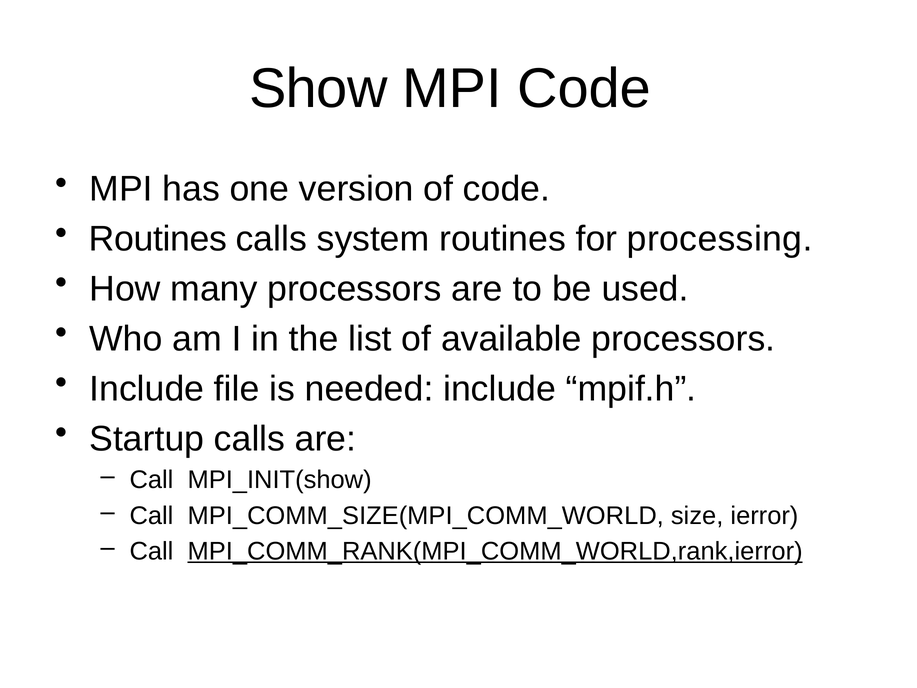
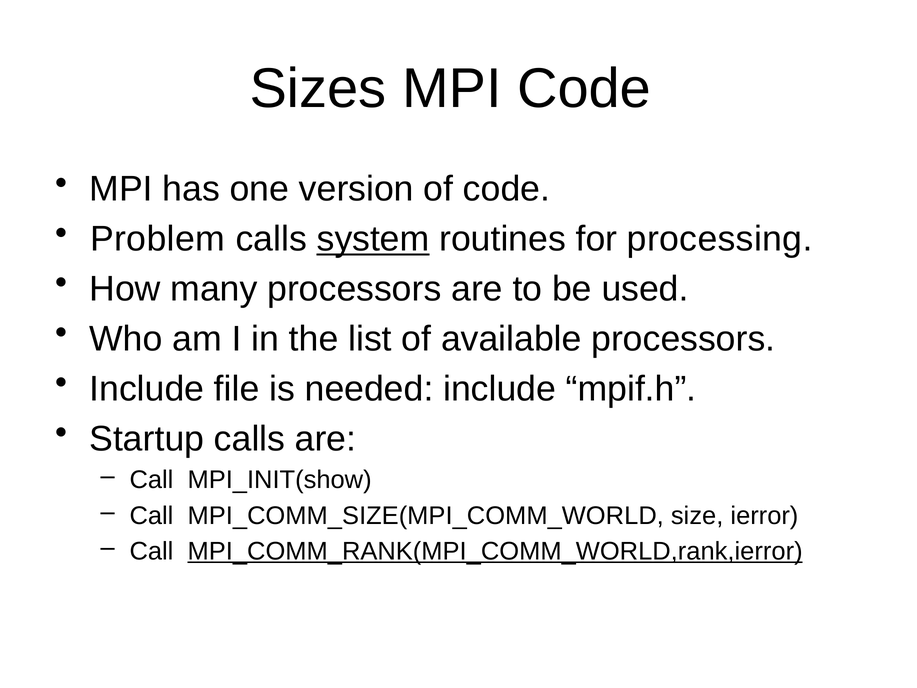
Show: Show -> Sizes
Routines at (158, 239): Routines -> Problem
system underline: none -> present
